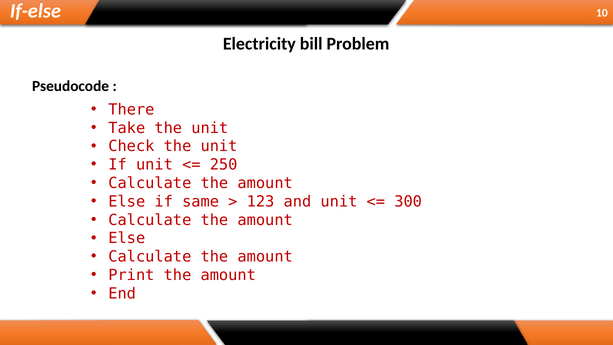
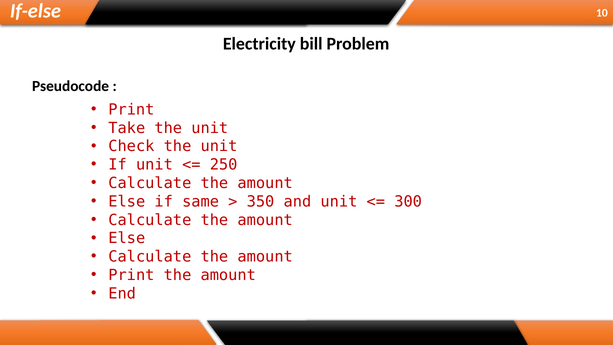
There at (131, 109): There -> Print
123: 123 -> 350
